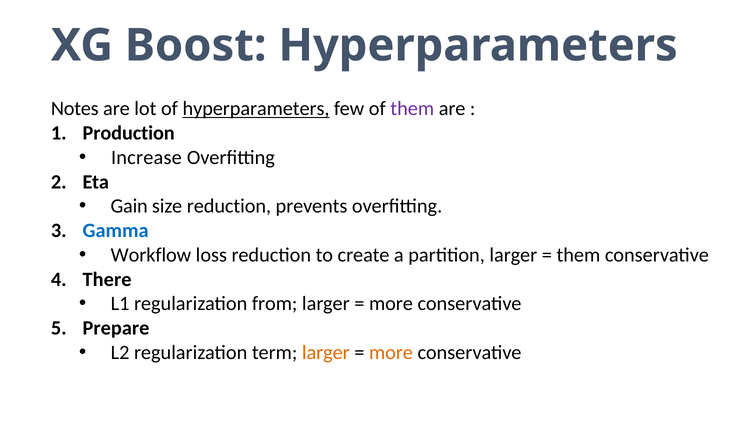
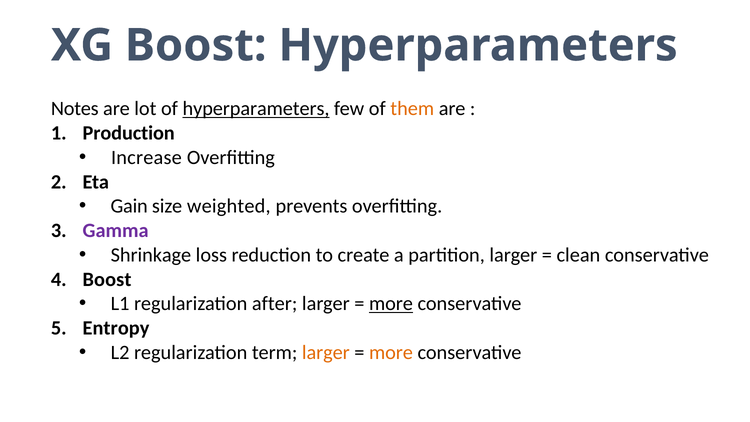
them at (412, 109) colour: purple -> orange
size reduction: reduction -> weighted
Gamma colour: blue -> purple
Workflow: Workflow -> Shrinkage
them at (578, 255): them -> clean
There at (107, 279): There -> Boost
from: from -> after
more at (391, 304) underline: none -> present
Prepare: Prepare -> Entropy
